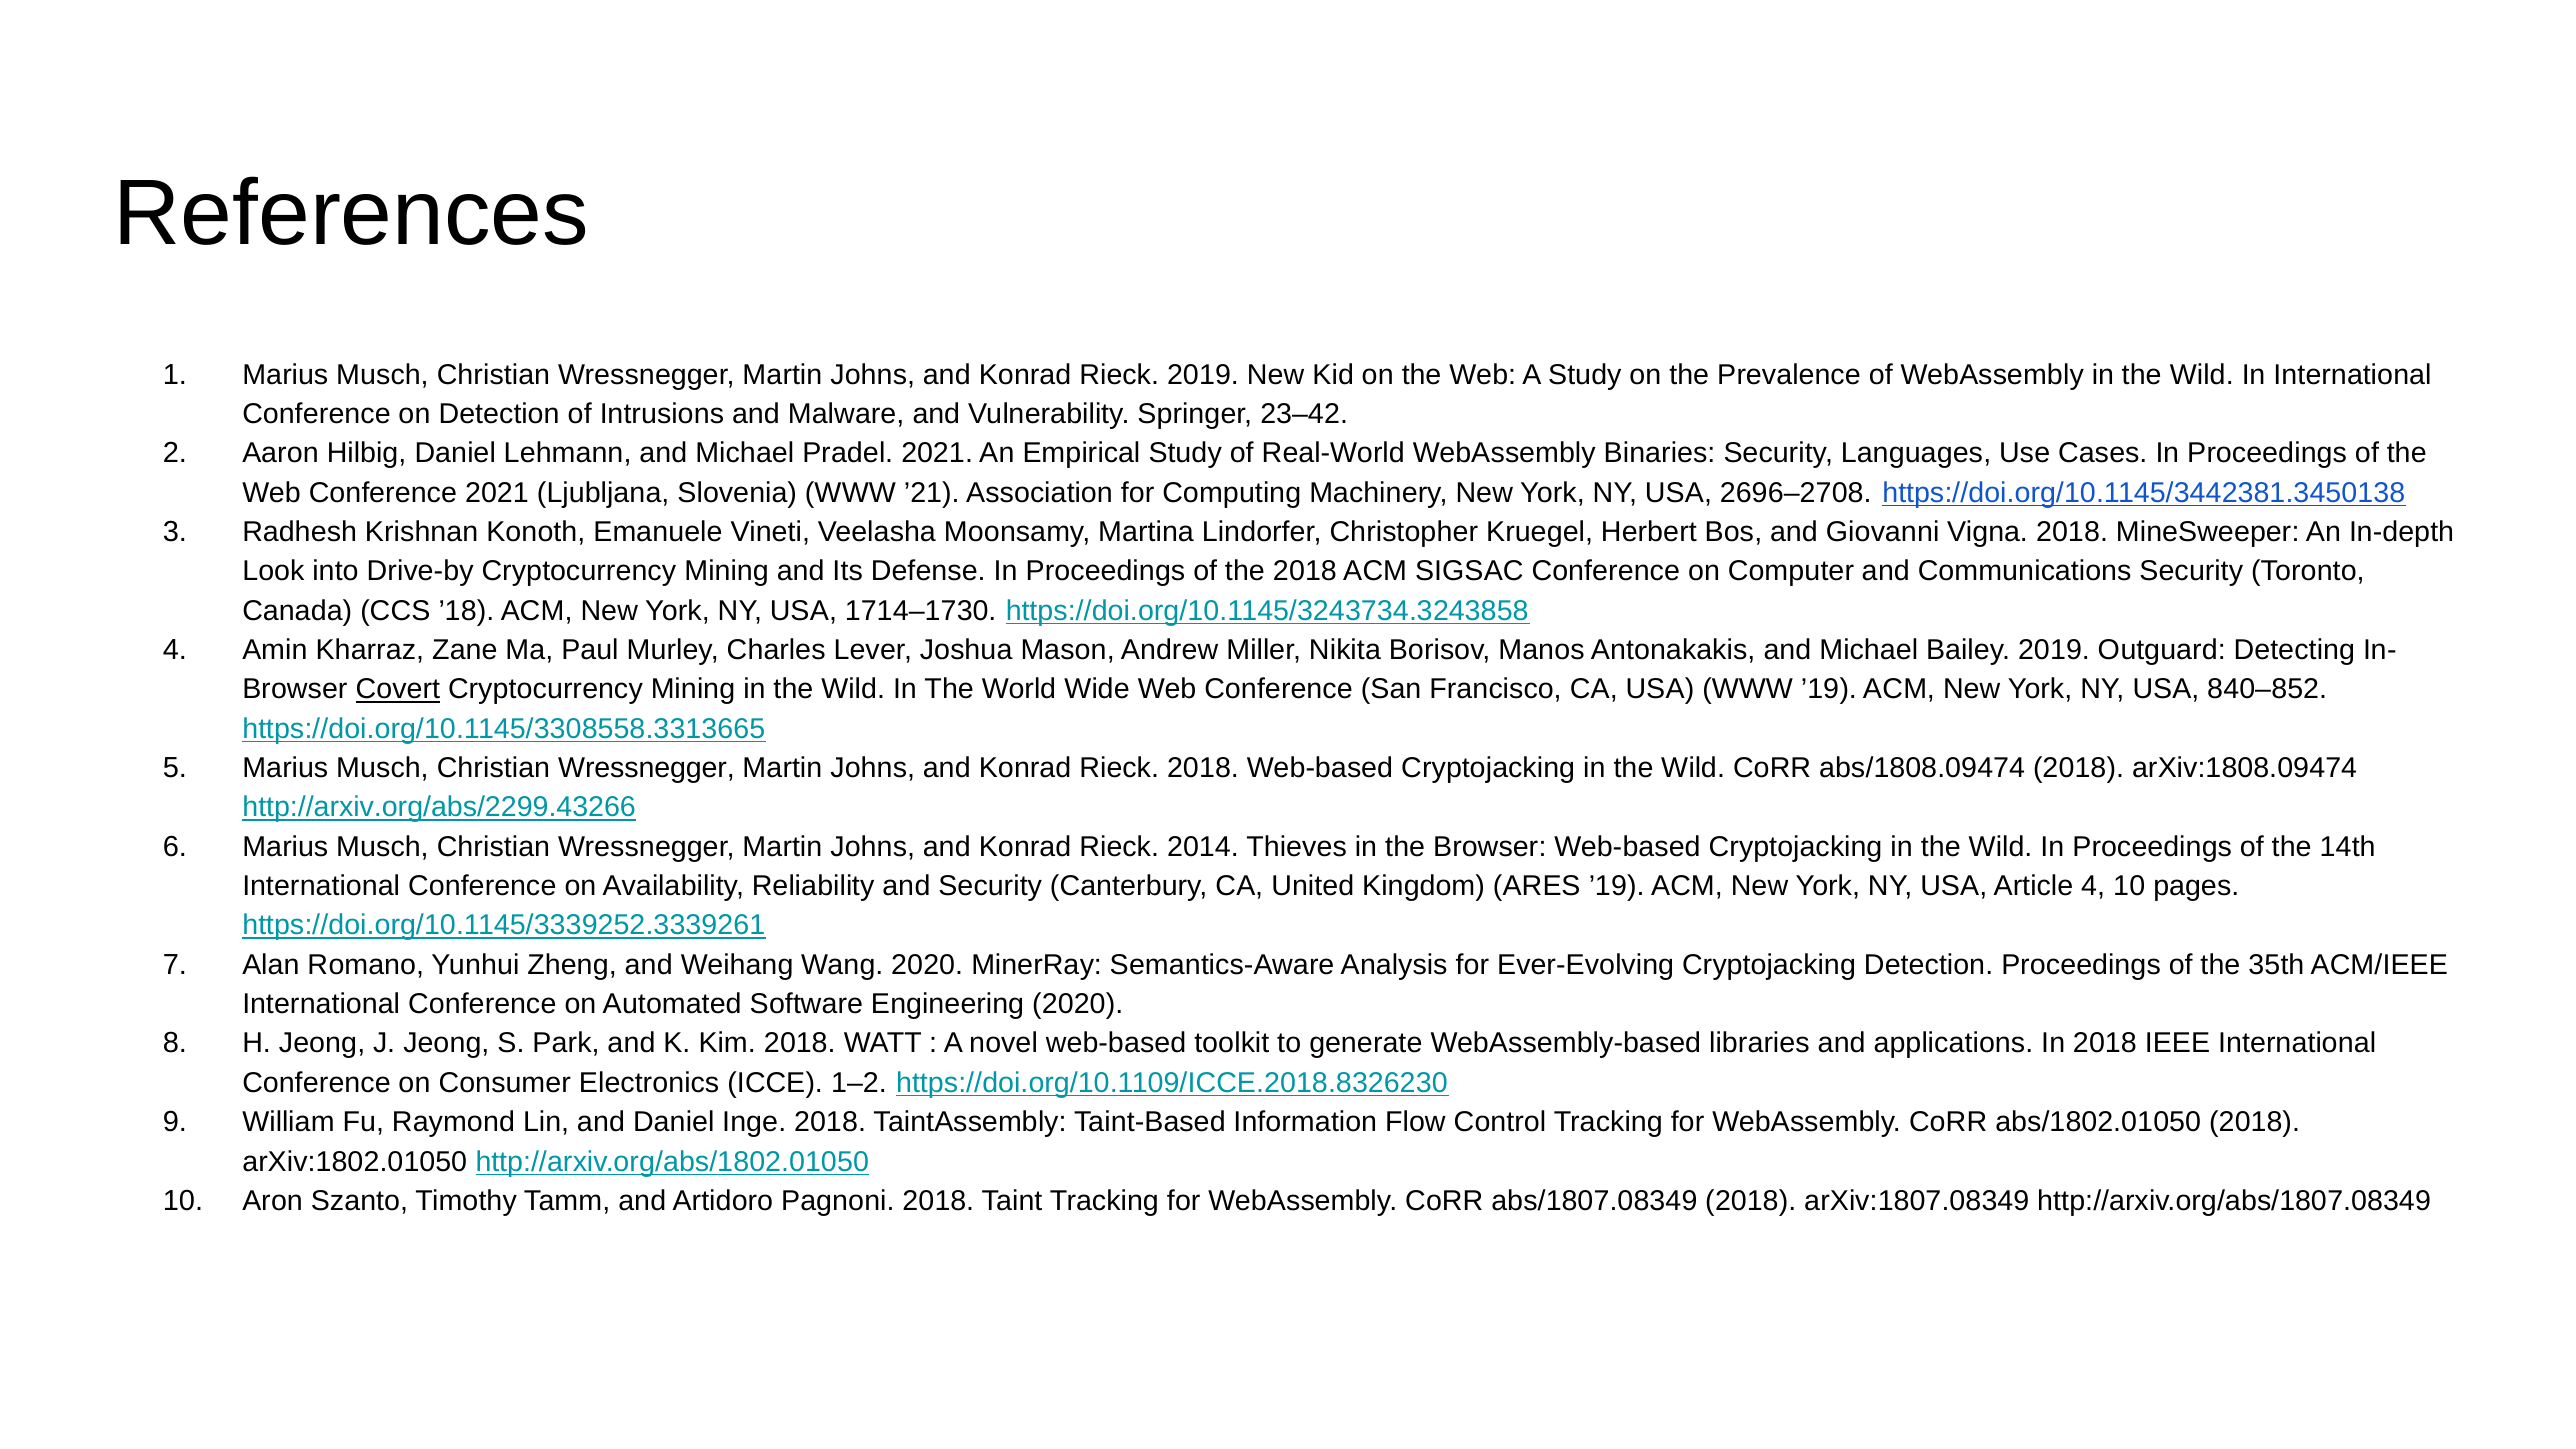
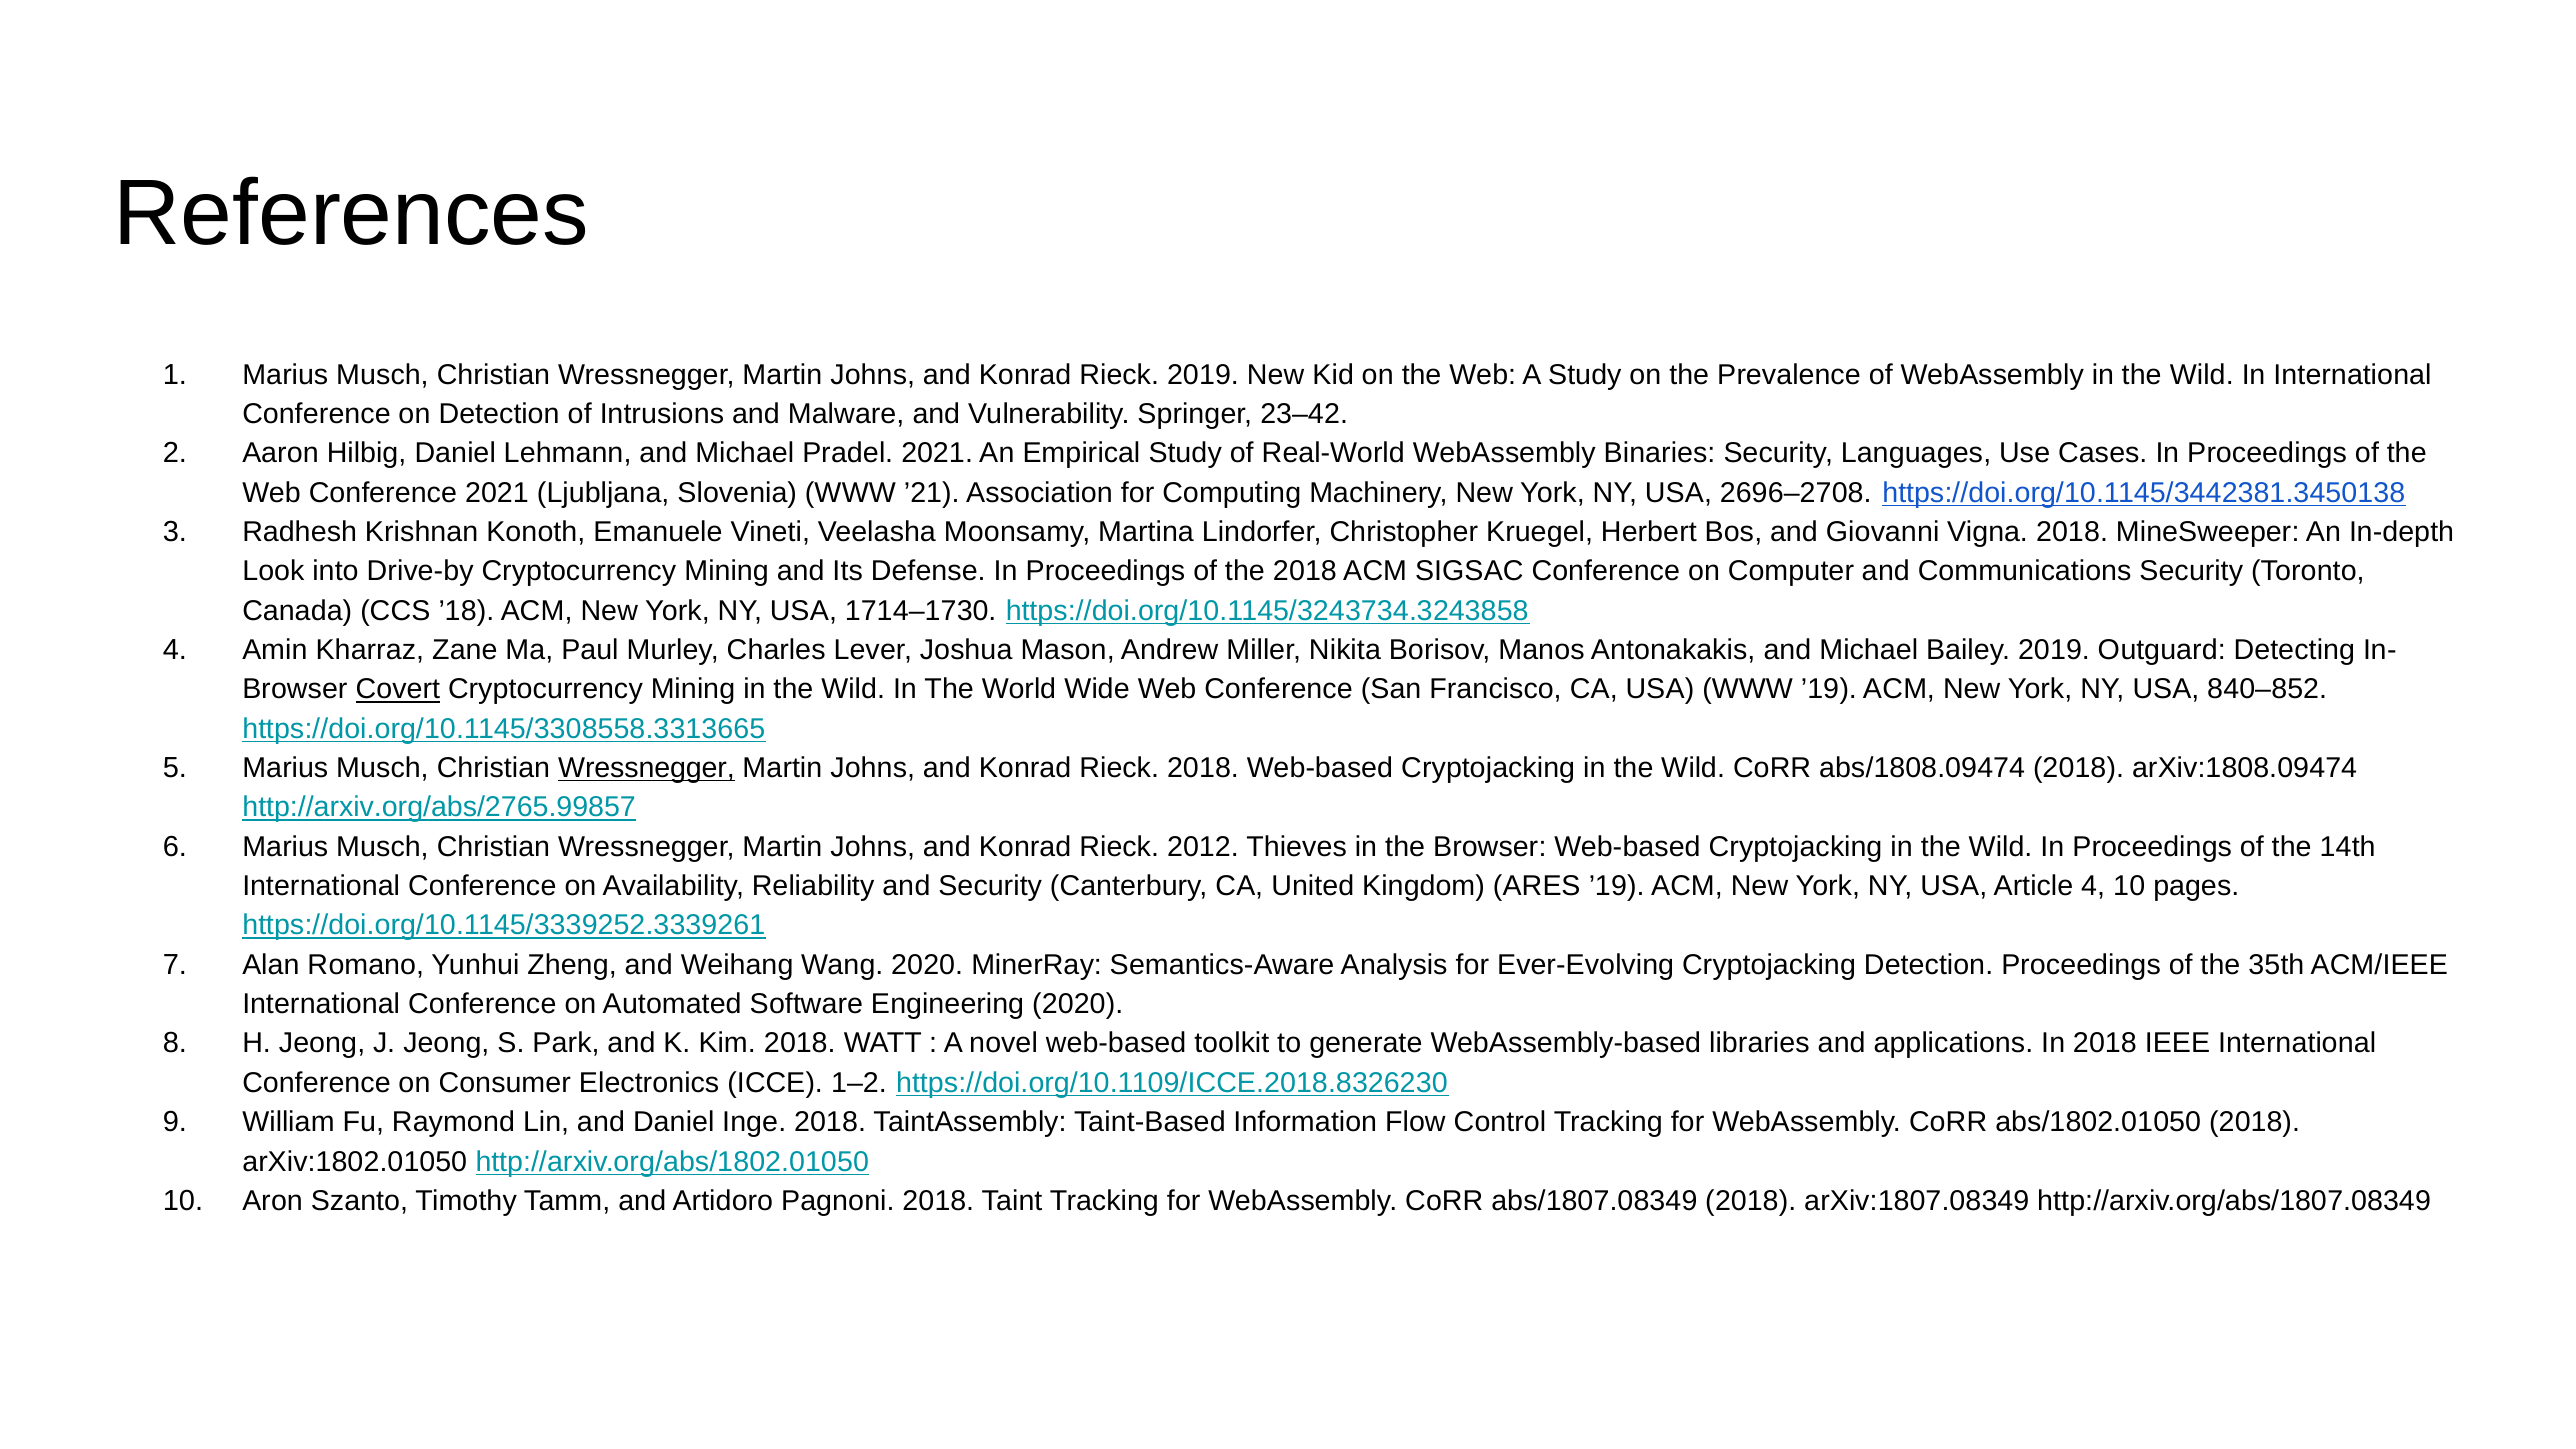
Wressnegger at (646, 768) underline: none -> present
http://arxiv.org/abs/2299.43266: http://arxiv.org/abs/2299.43266 -> http://arxiv.org/abs/2765.99857
2014: 2014 -> 2012
